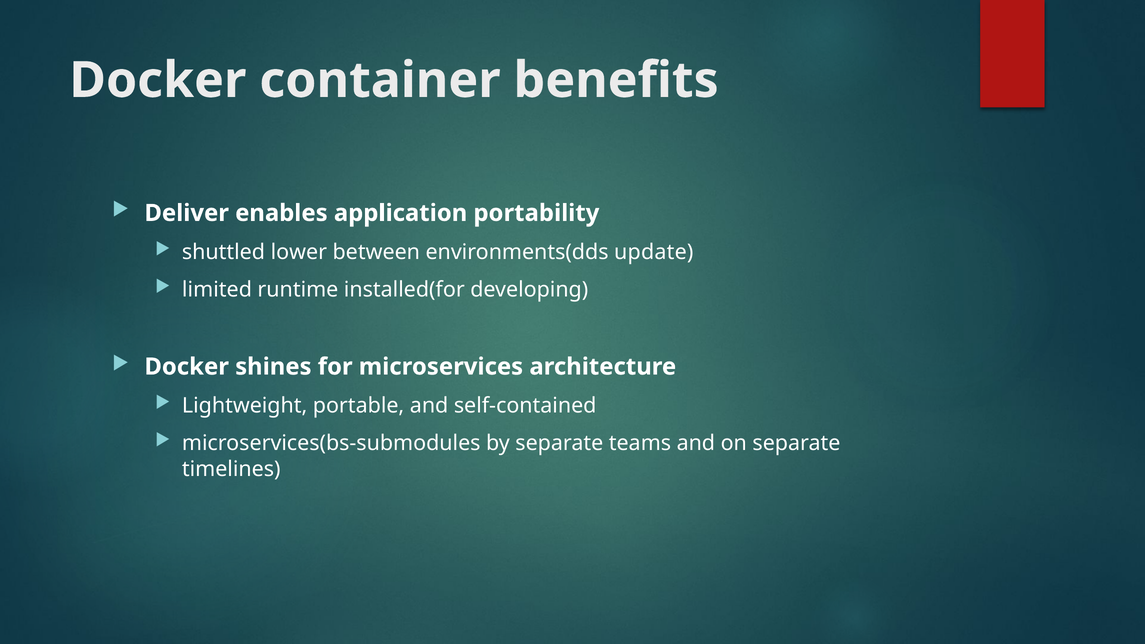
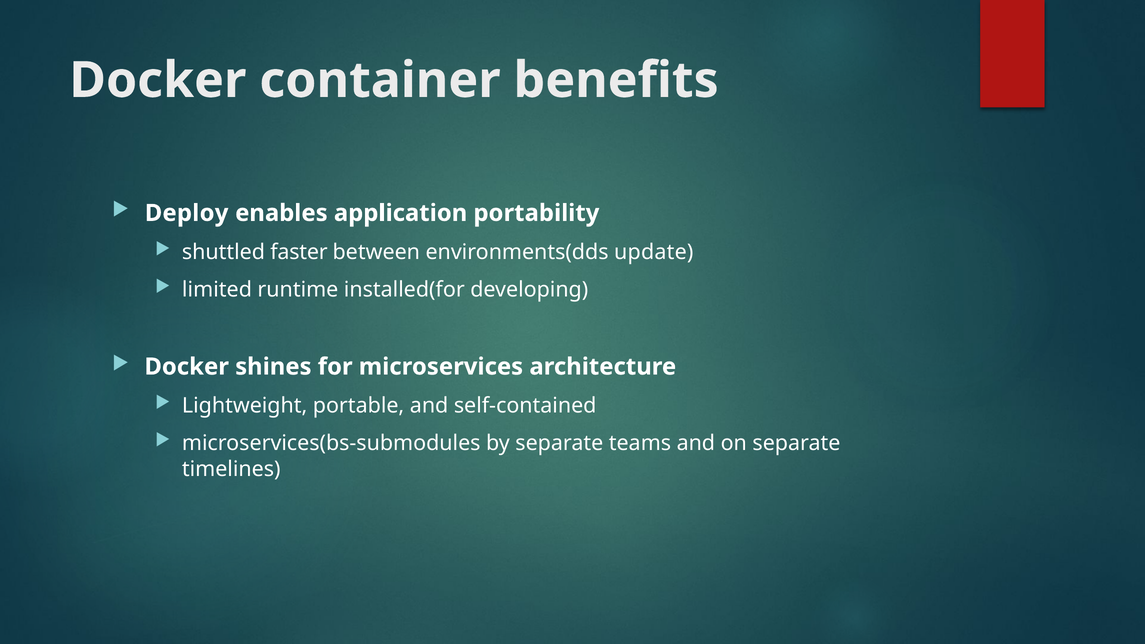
Deliver: Deliver -> Deploy
lower: lower -> faster
